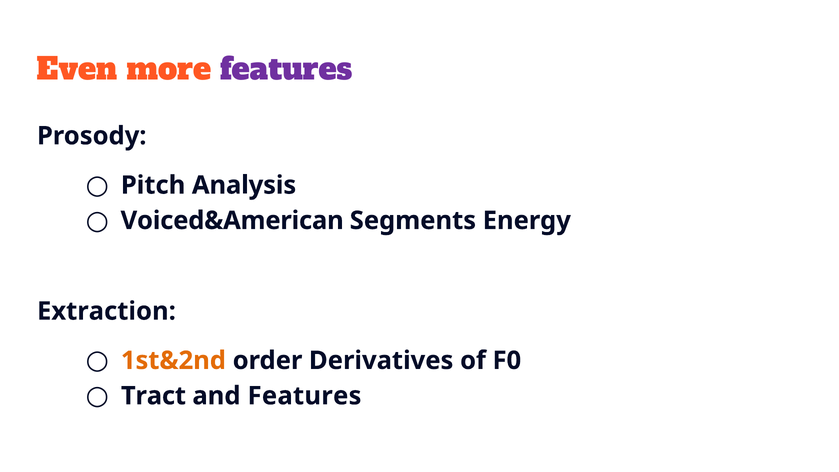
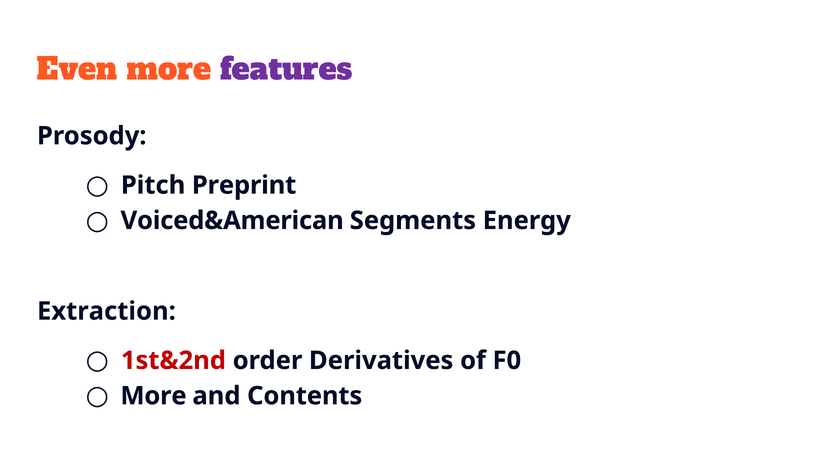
Analysis: Analysis -> Preprint
1st&2nd colour: orange -> red
Tract at (153, 396): Tract -> More
and Features: Features -> Contents
